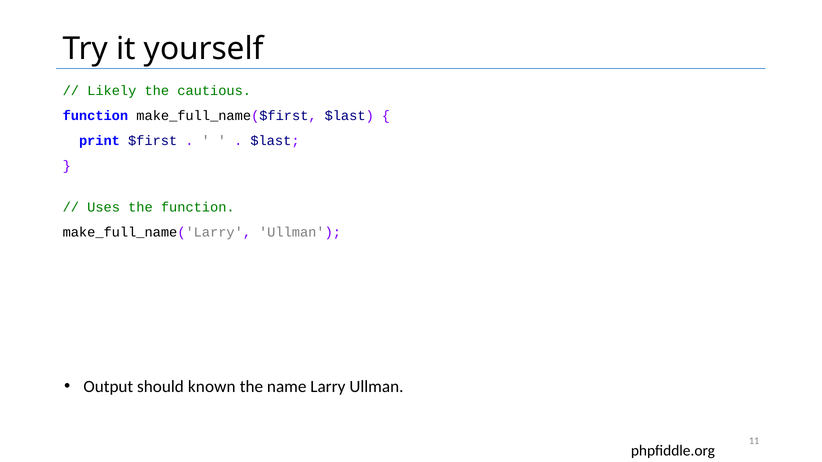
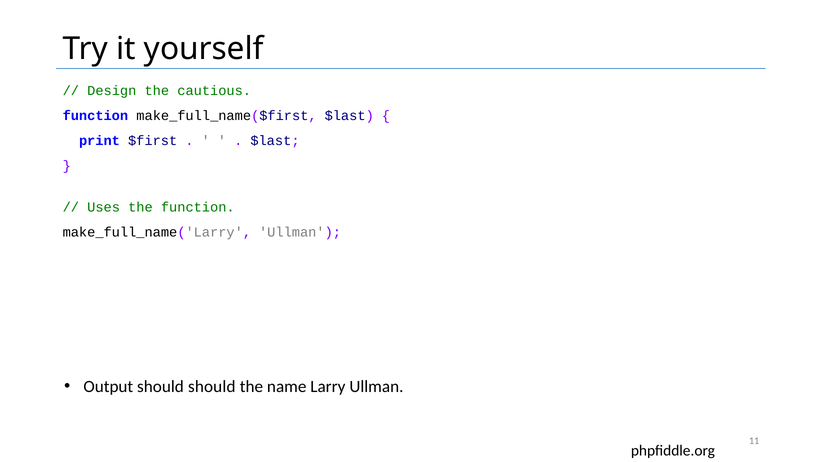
Likely: Likely -> Design
should known: known -> should
